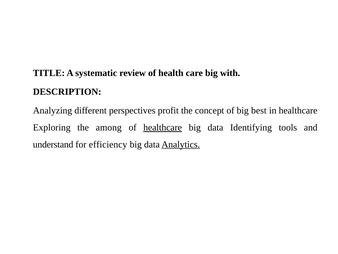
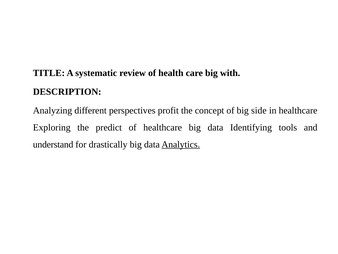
best: best -> side
among: among -> predict
healthcare at (163, 127) underline: present -> none
efficiency: efficiency -> drastically
